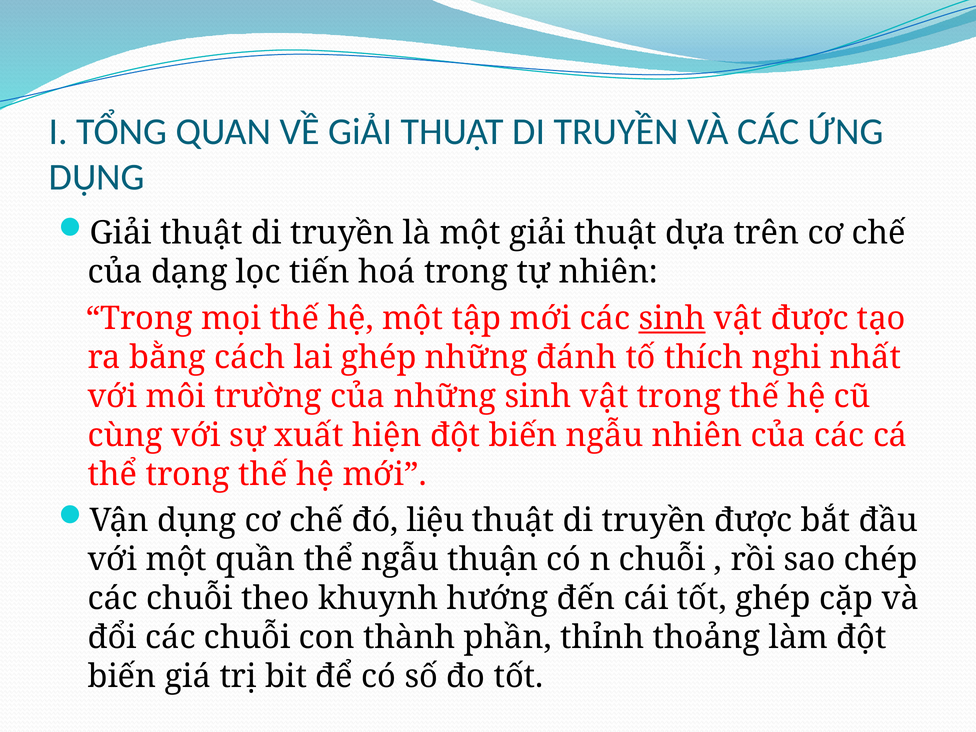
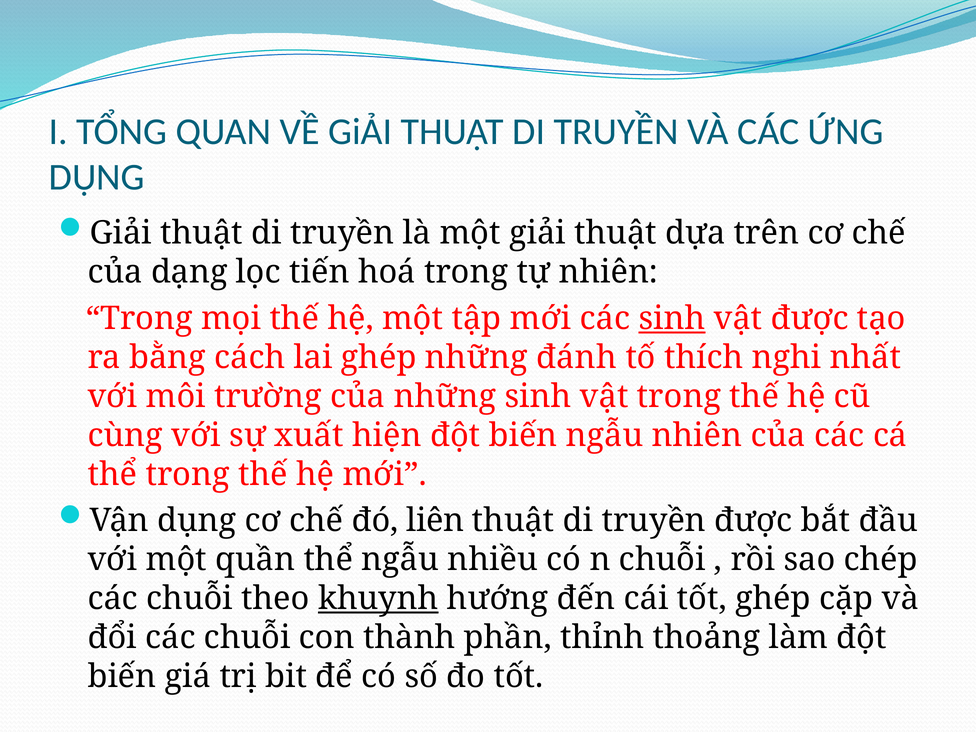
liệu: liệu -> liên
thuận: thuận -> nhiều
khuynh underline: none -> present
